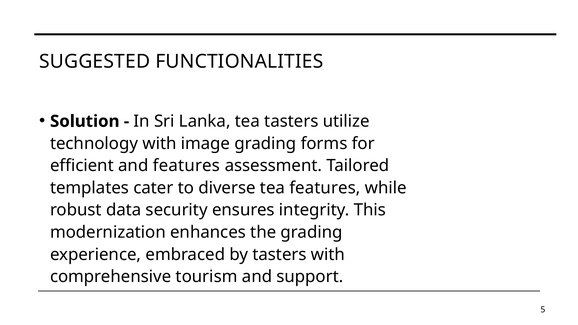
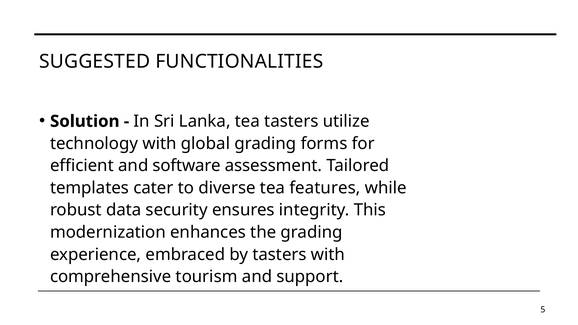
image: image -> global
and features: features -> software
